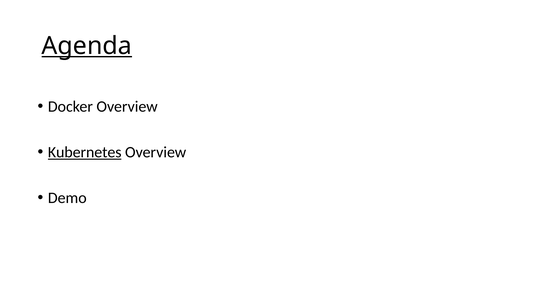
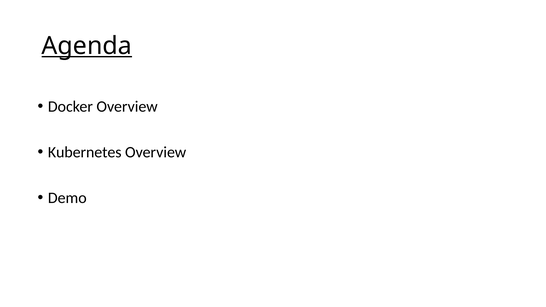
Kubernetes underline: present -> none
